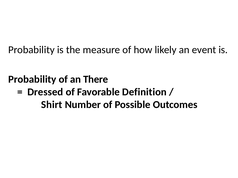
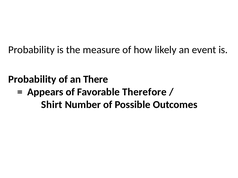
Dressed: Dressed -> Appears
Definition: Definition -> Therefore
